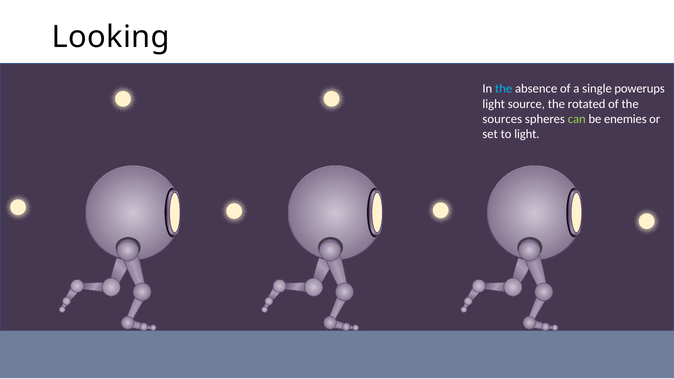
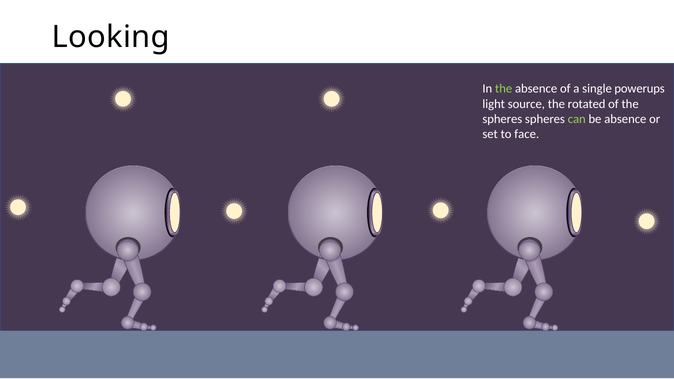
the at (504, 89) colour: light blue -> light green
sources at (502, 119): sources -> spheres
be enemies: enemies -> absence
to light: light -> face
